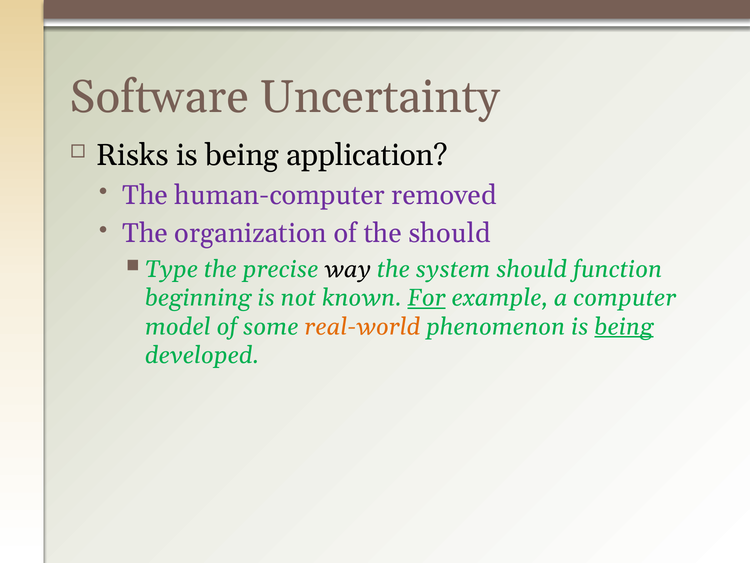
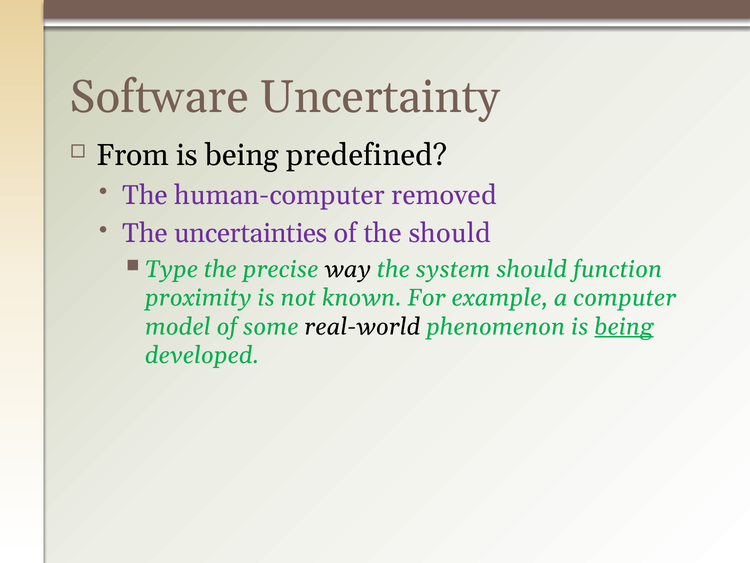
Risks: Risks -> From
application: application -> predefined
organization: organization -> uncertainties
beginning: beginning -> proximity
For underline: present -> none
real-world colour: orange -> black
